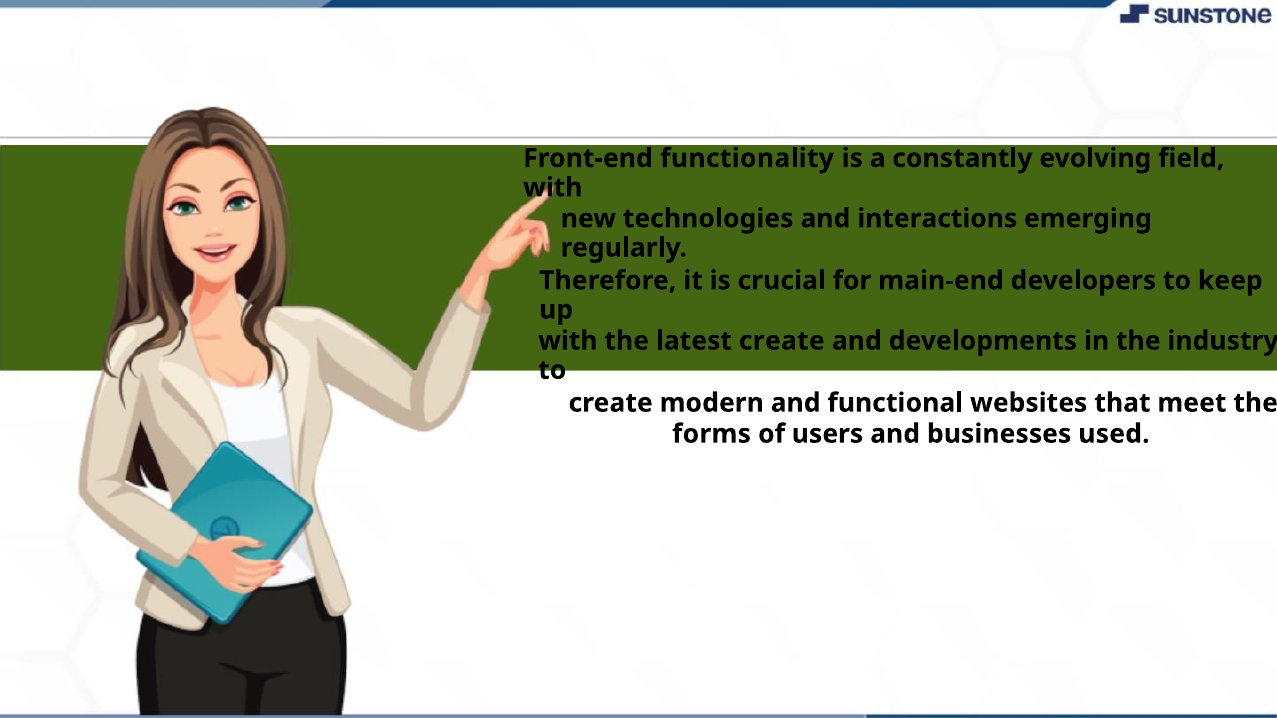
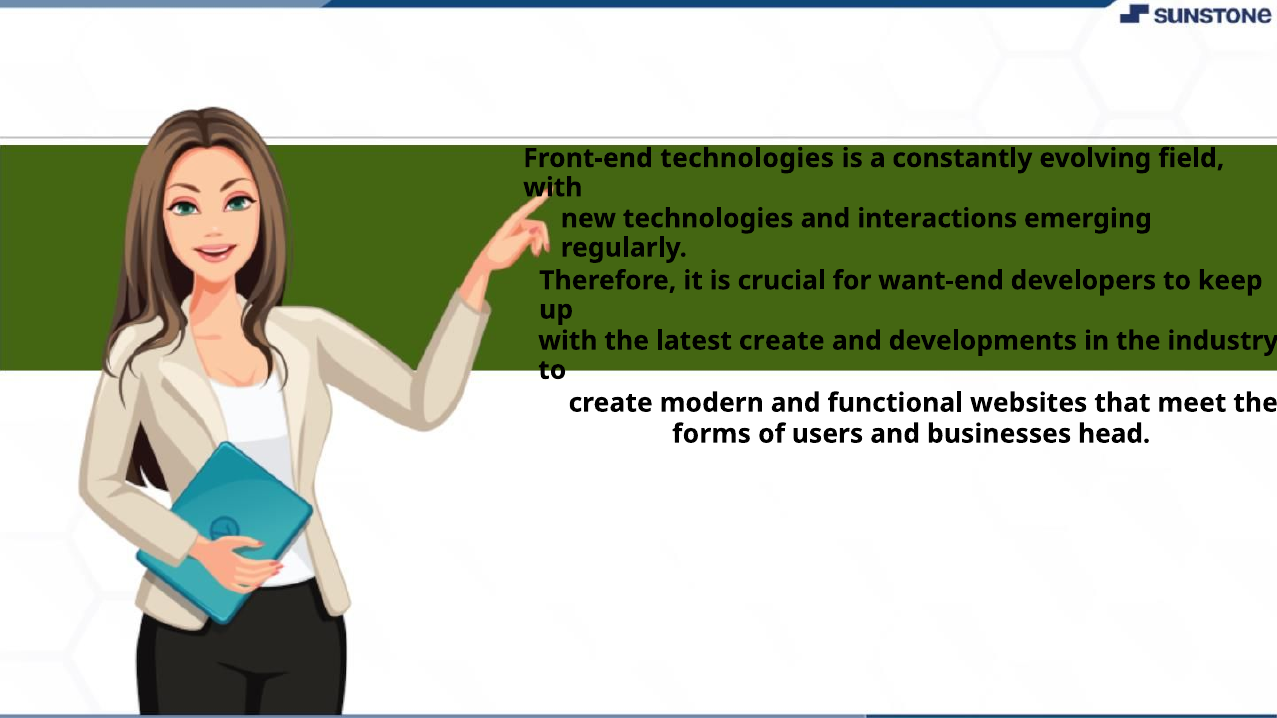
Front-end functionality: functionality -> technologies
main-end: main-end -> want-end
used: used -> head
